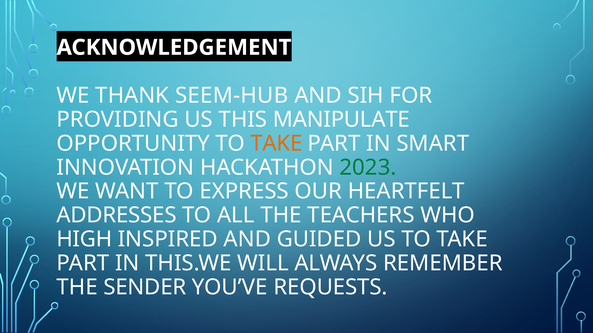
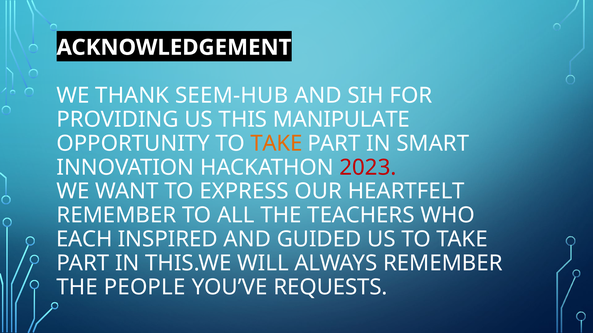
2023 colour: green -> red
ADDRESSES at (117, 216): ADDRESSES -> REMEMBER
HIGH: HIGH -> EACH
SENDER: SENDER -> PEOPLE
